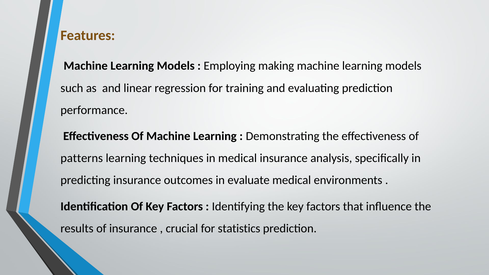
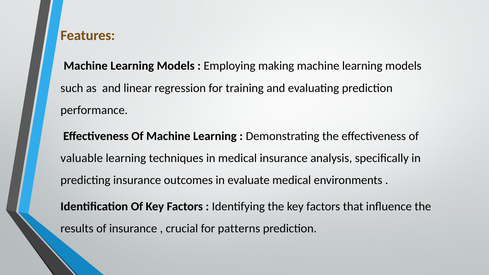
patterns: patterns -> valuable
statistics: statistics -> patterns
